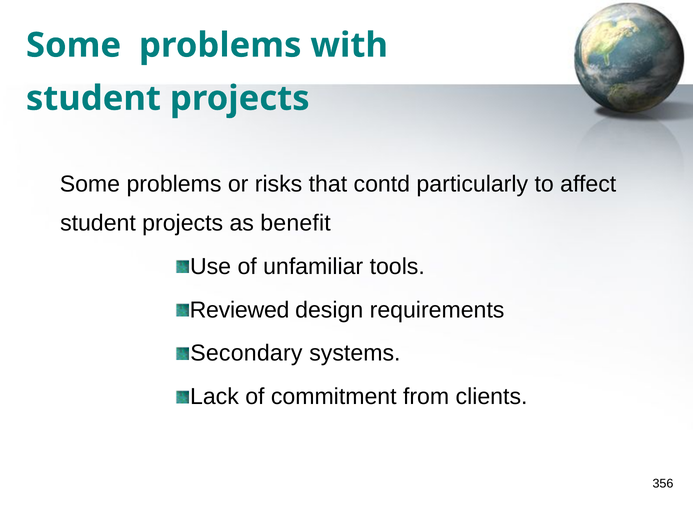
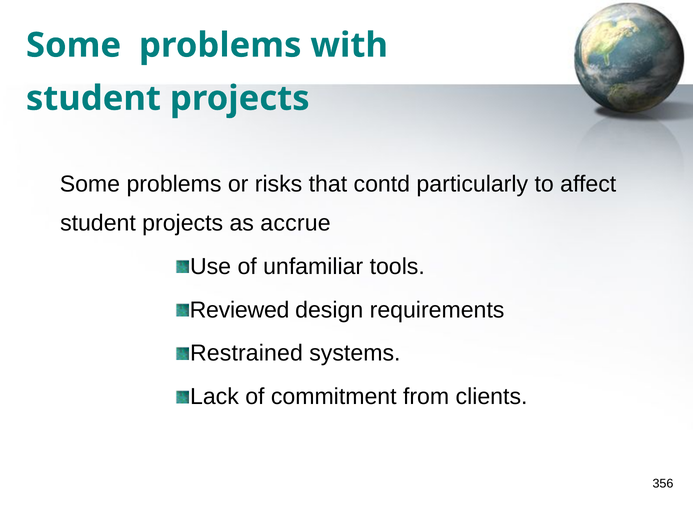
benefit: benefit -> accrue
Secondary: Secondary -> Restrained
